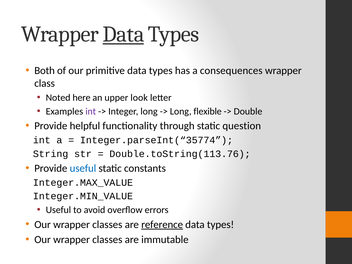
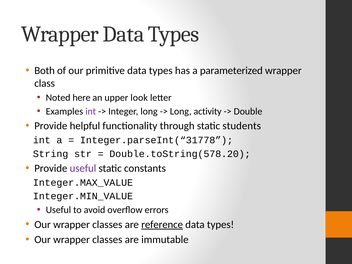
Data at (123, 34) underline: present -> none
consequences: consequences -> parameterized
flexible: flexible -> activity
question: question -> students
Integer.parseInt(“35774: Integer.parseInt(“35774 -> Integer.parseInt(“31778
Double.toString(113.76: Double.toString(113.76 -> Double.toString(578.20
useful at (83, 168) colour: blue -> purple
